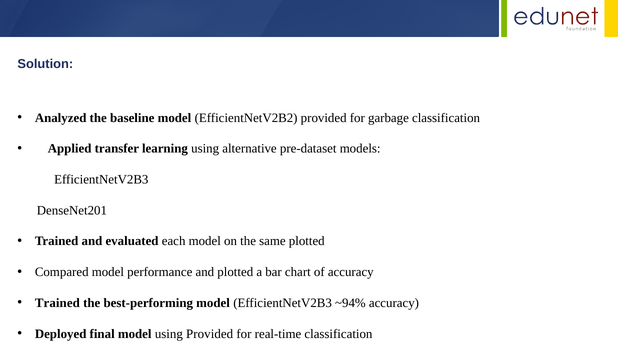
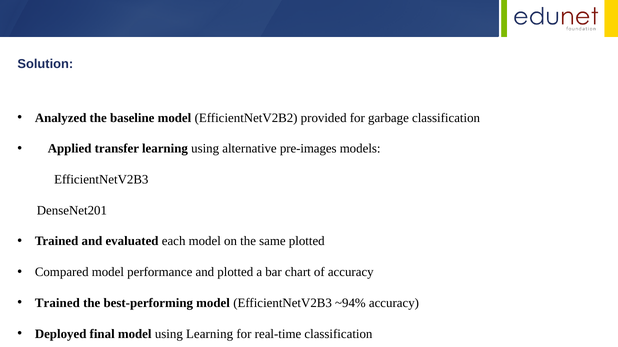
pre-dataset: pre-dataset -> pre-images
using Provided: Provided -> Learning
